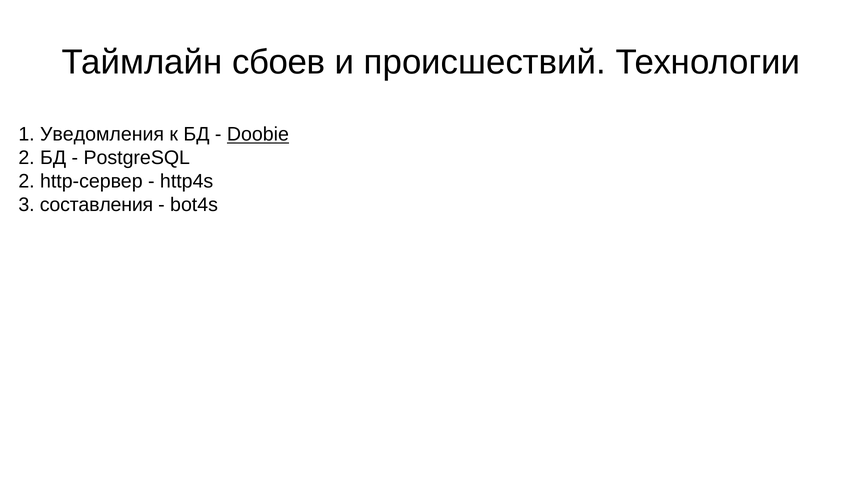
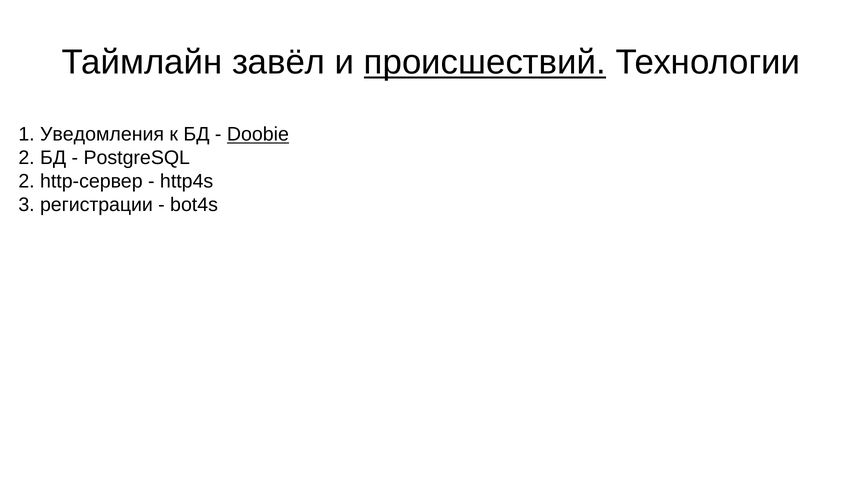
сбоев: сбоев -> завёл
происшествий underline: none -> present
составления: составления -> регистрации
